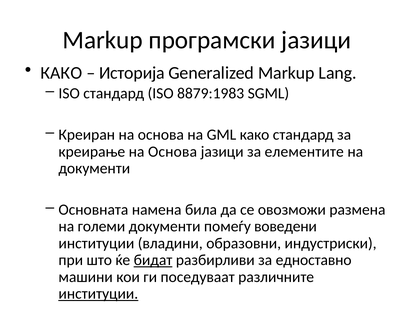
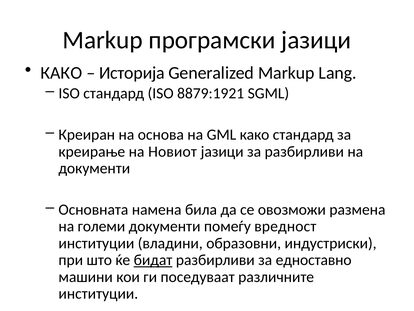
8879:1983: 8879:1983 -> 8879:1921
креирање на Основа: Основа -> Новиот
за елементите: елементите -> разбирливи
воведени: воведени -> вредност
институции at (98, 293) underline: present -> none
